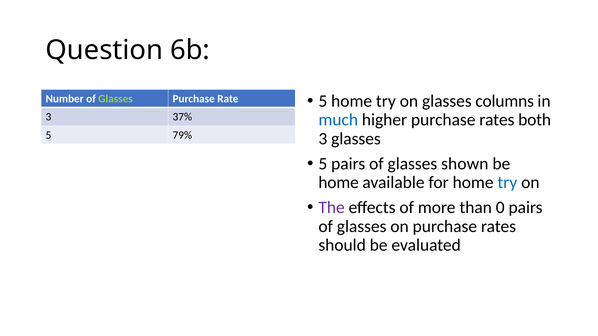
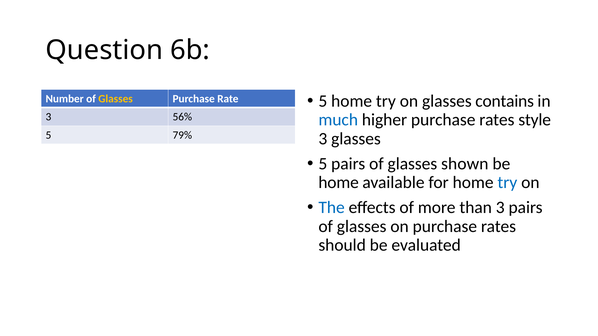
columns: columns -> contains
Glasses at (116, 99) colour: light green -> yellow
37%: 37% -> 56%
both: both -> style
The colour: purple -> blue
than 0: 0 -> 3
